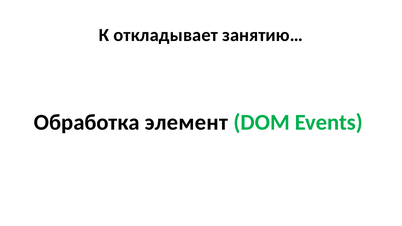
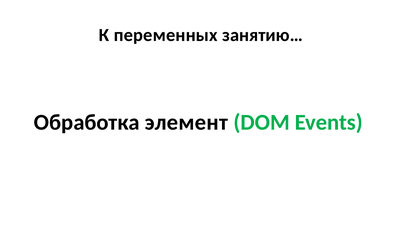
откладывает: откладывает -> переменных
